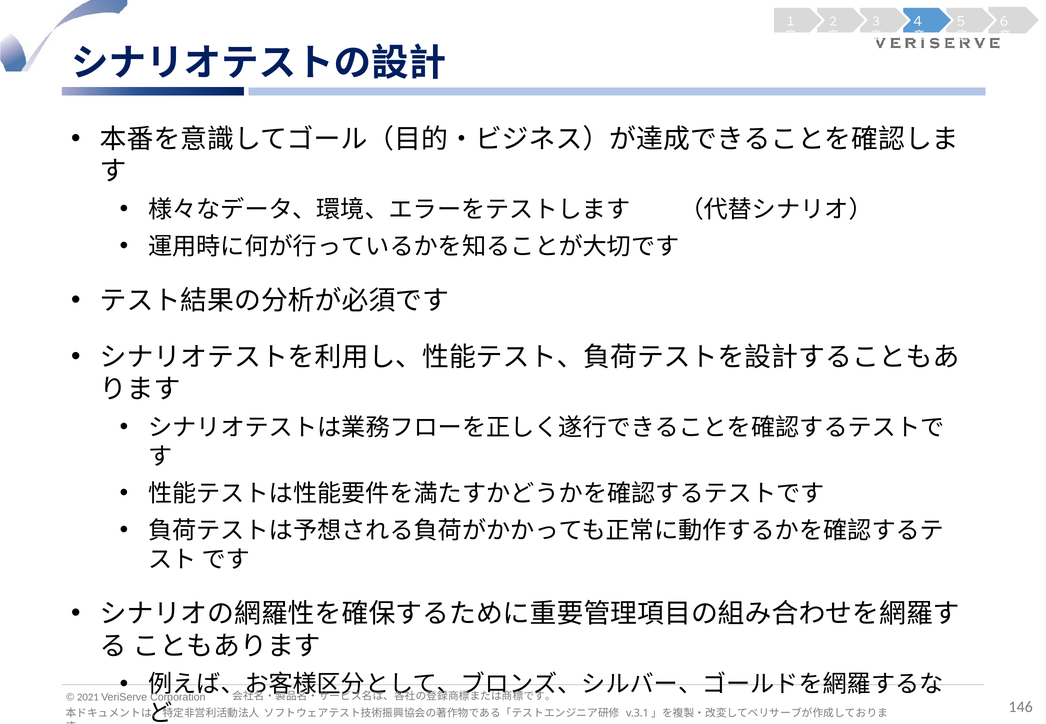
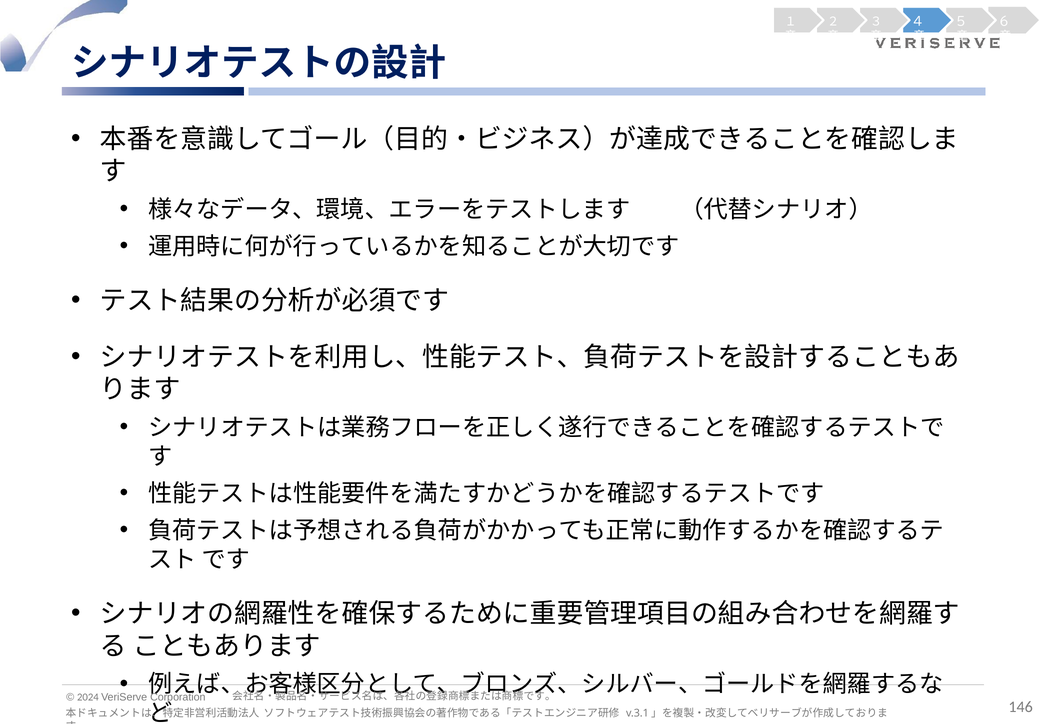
2021: 2021 -> 2024
